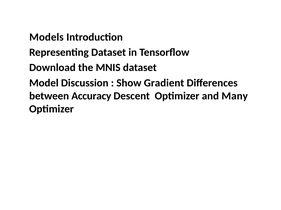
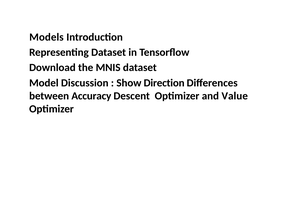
Gradient: Gradient -> Direction
Many: Many -> Value
